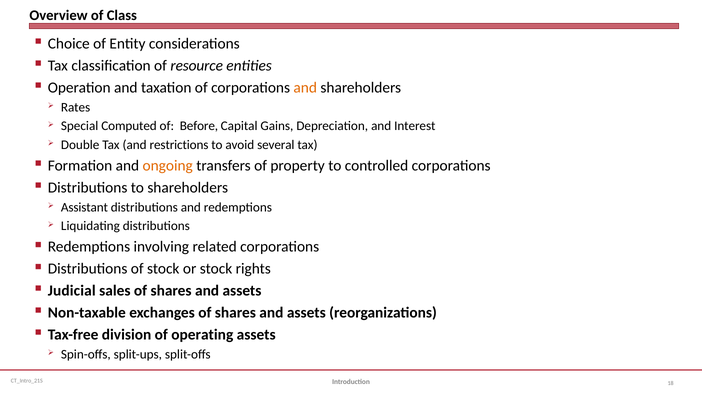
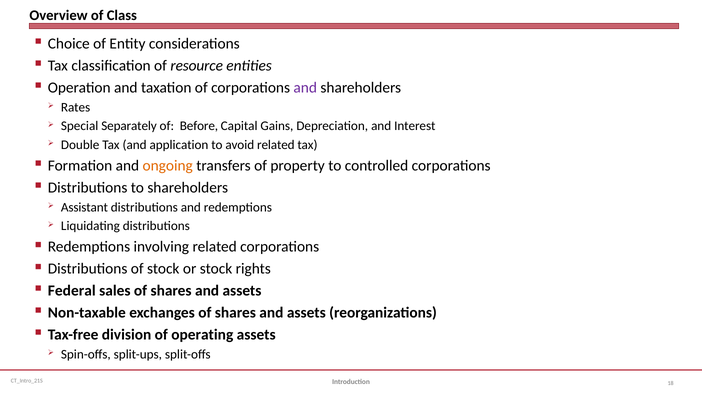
and at (305, 87) colour: orange -> purple
Computed: Computed -> Separately
restrictions: restrictions -> application
avoid several: several -> related
Judicial: Judicial -> Federal
